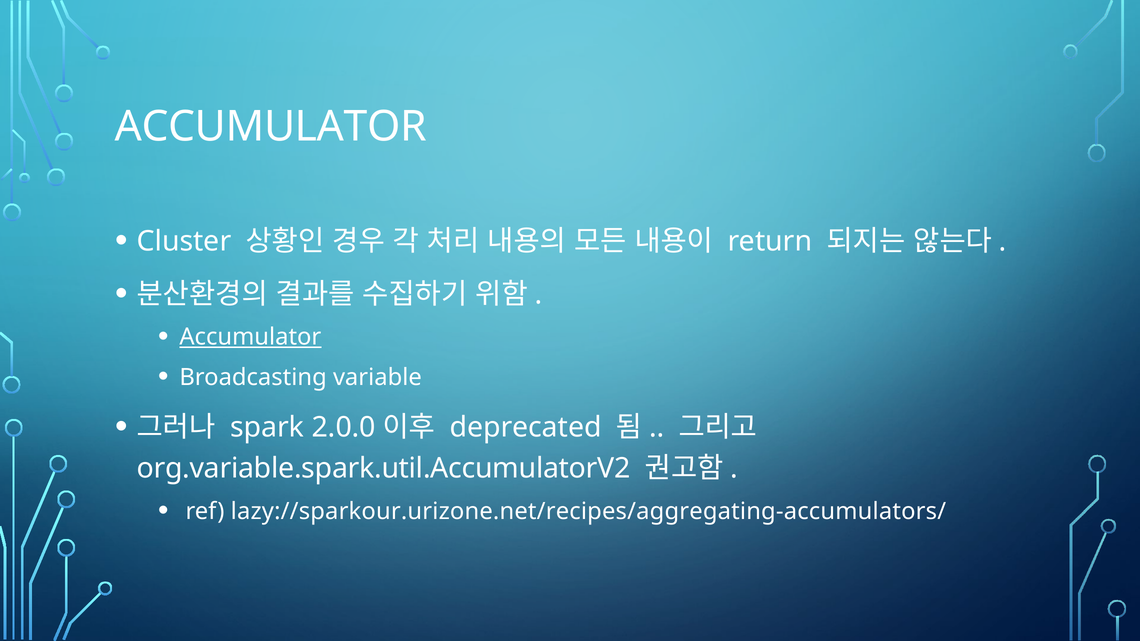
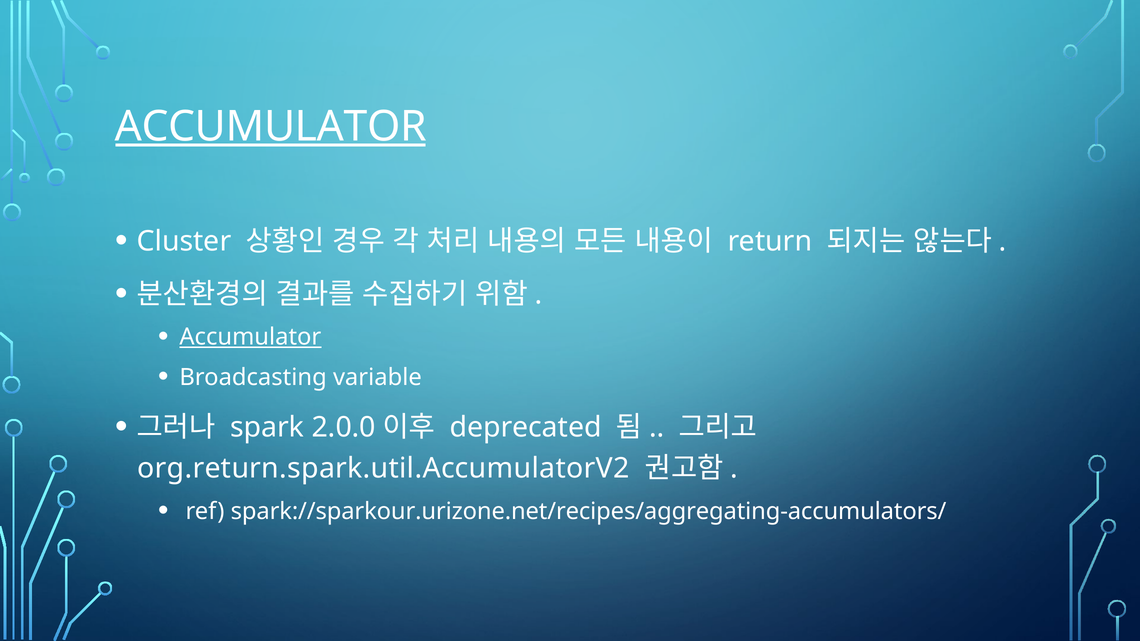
ACCUMULATOR at (271, 127) underline: none -> present
org.variable.spark.util.AccumulatorV2: org.variable.spark.util.AccumulatorV2 -> org.return.spark.util.AccumulatorV2
lazy://sparkour.urizone.net/recipes/aggregating-accumulators/: lazy://sparkour.urizone.net/recipes/aggregating-accumulators/ -> spark://sparkour.urizone.net/recipes/aggregating-accumulators/
